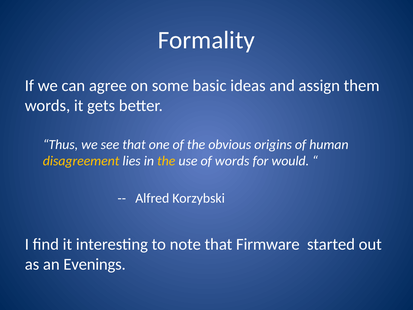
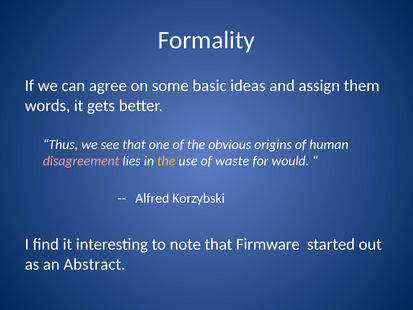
disagreement colour: yellow -> pink
of words: words -> waste
Evenings: Evenings -> Abstract
